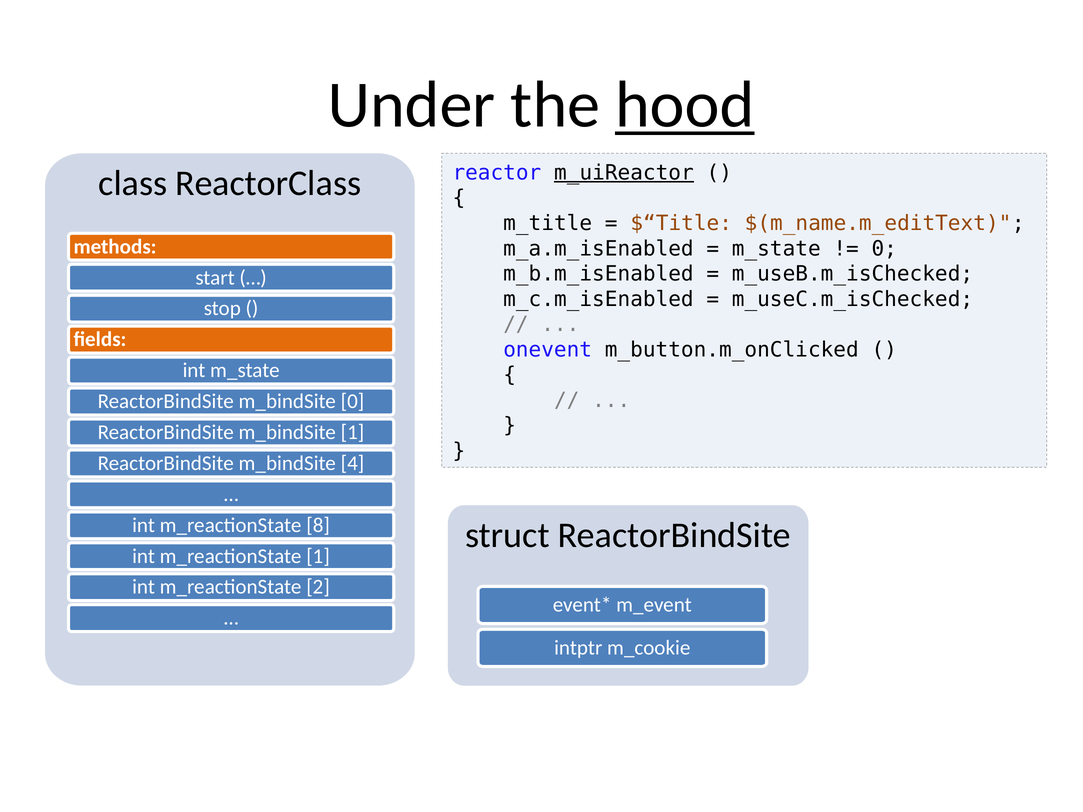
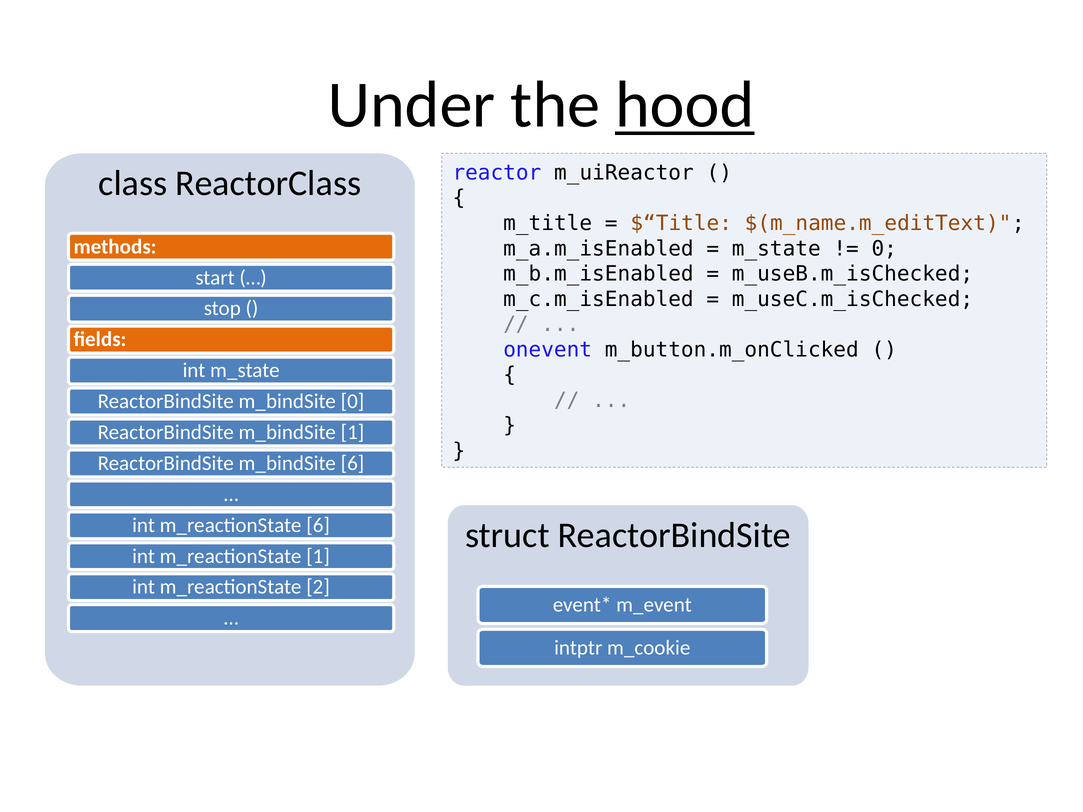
m_uiReactor underline: present -> none
m_bindSite 4: 4 -> 6
m_reactionState 8: 8 -> 6
